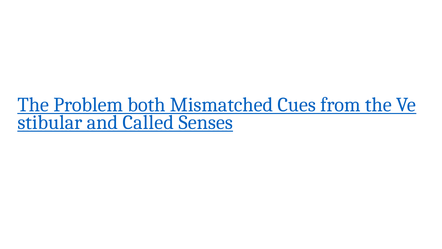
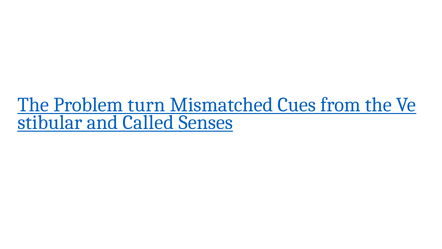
both: both -> turn
